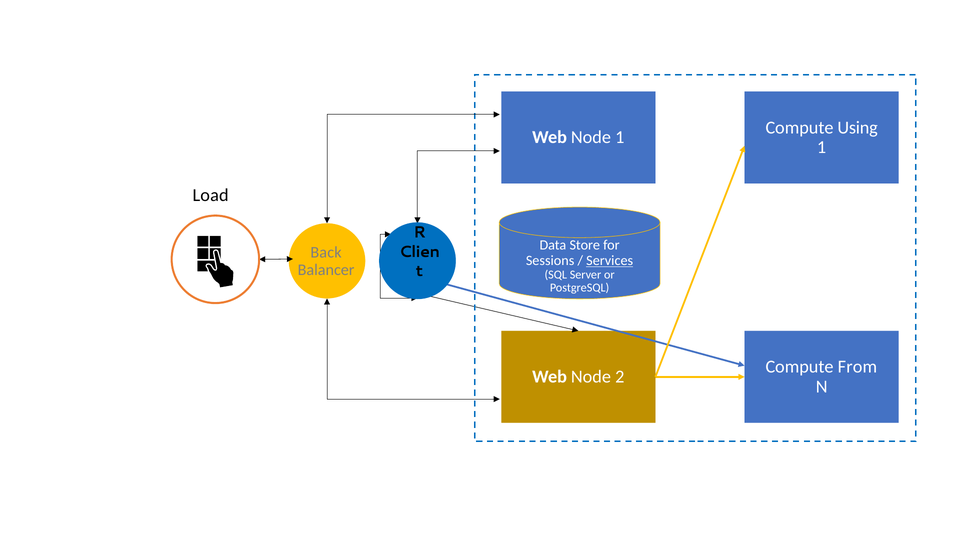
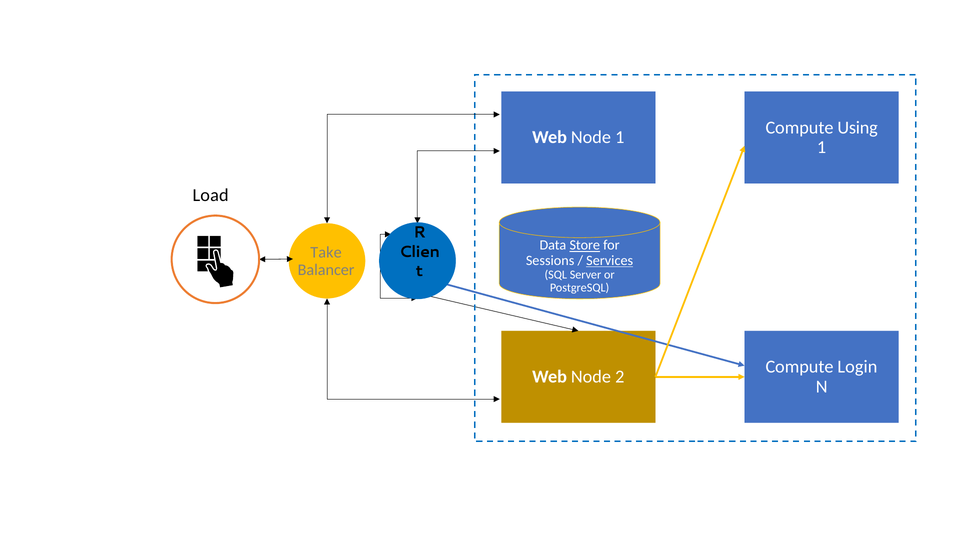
Store underline: none -> present
Back: Back -> Take
From: From -> Login
